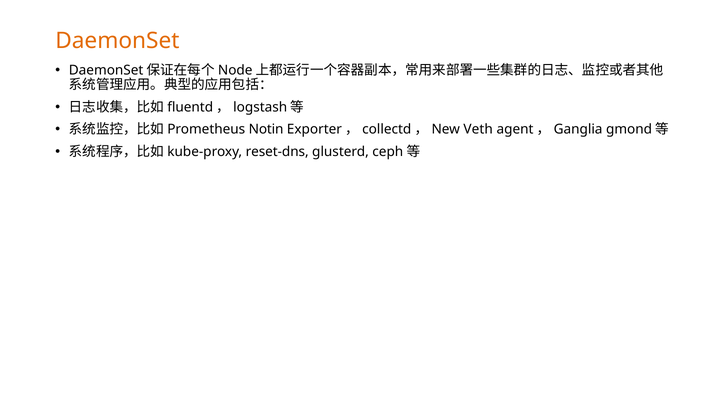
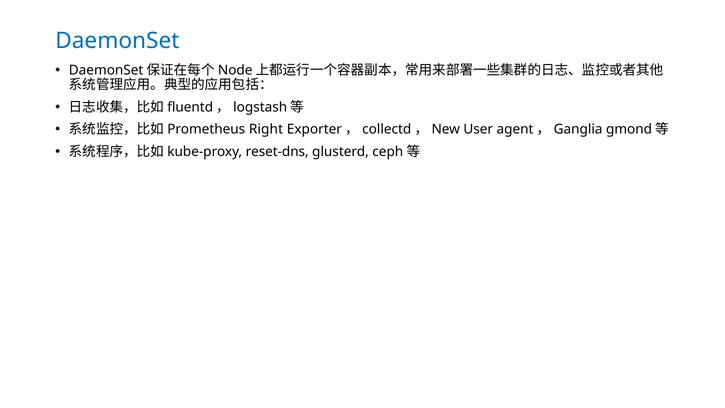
DaemonSet colour: orange -> blue
Notin: Notin -> Right
Veth: Veth -> User
